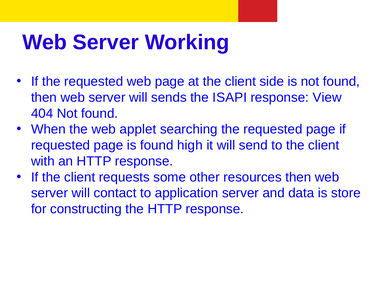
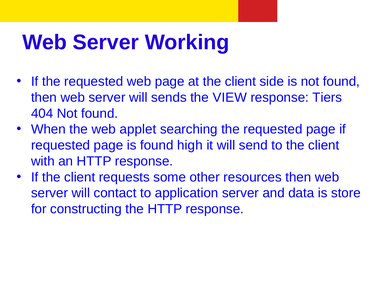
ISAPI: ISAPI -> VIEW
View: View -> Tiers
